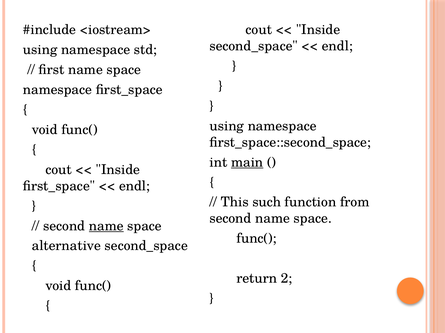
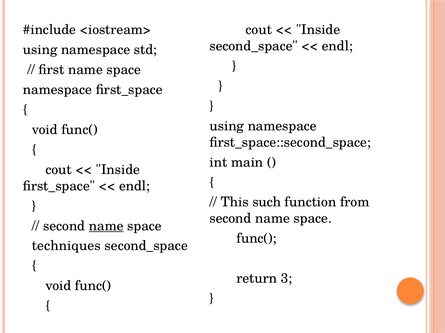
main underline: present -> none
alternative: alternative -> techniques
2: 2 -> 3
